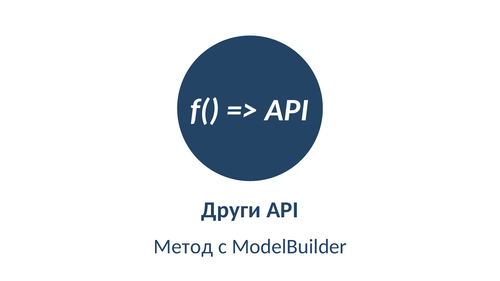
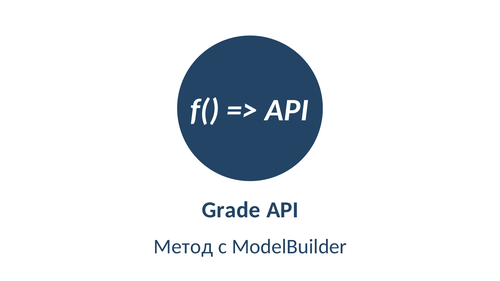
Други: Други -> Grade
